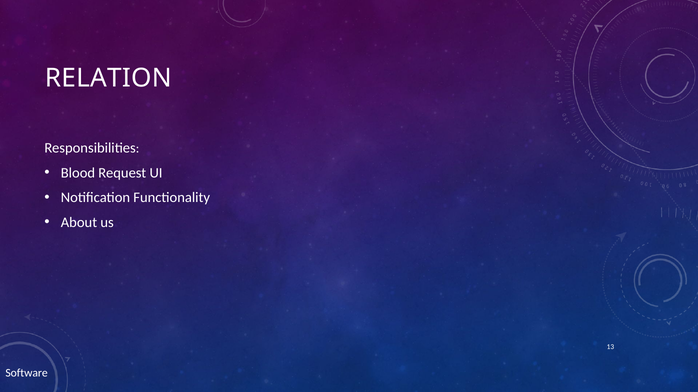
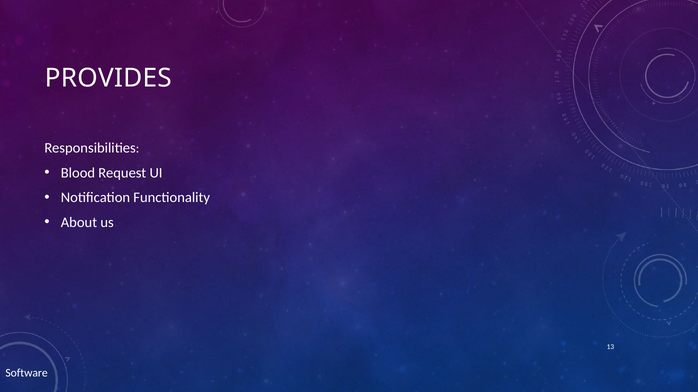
RELATION: RELATION -> PROVIDES
